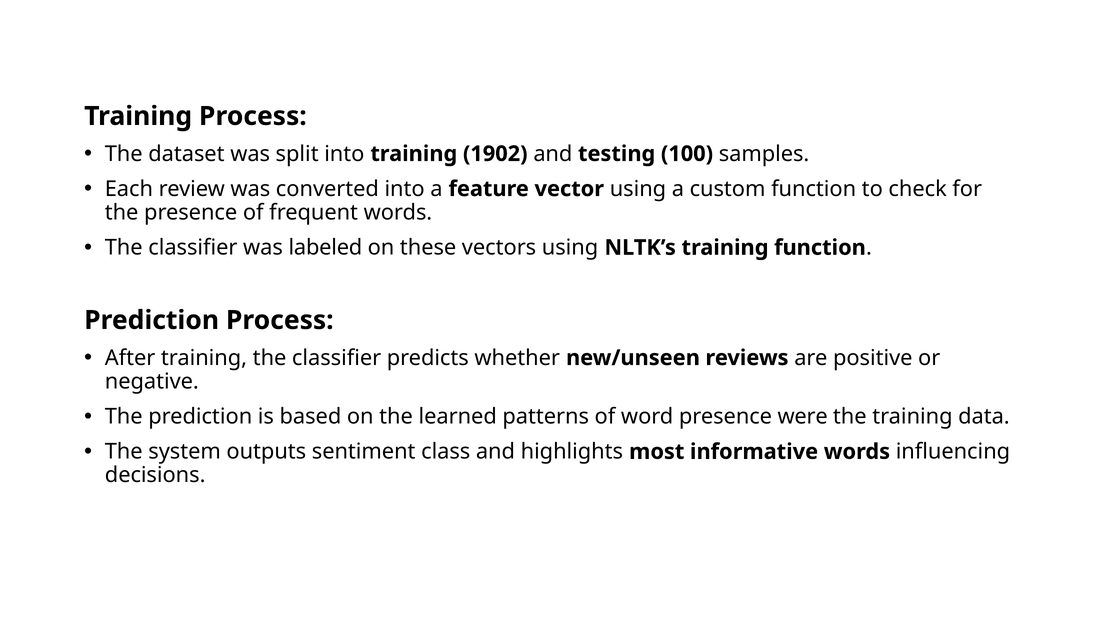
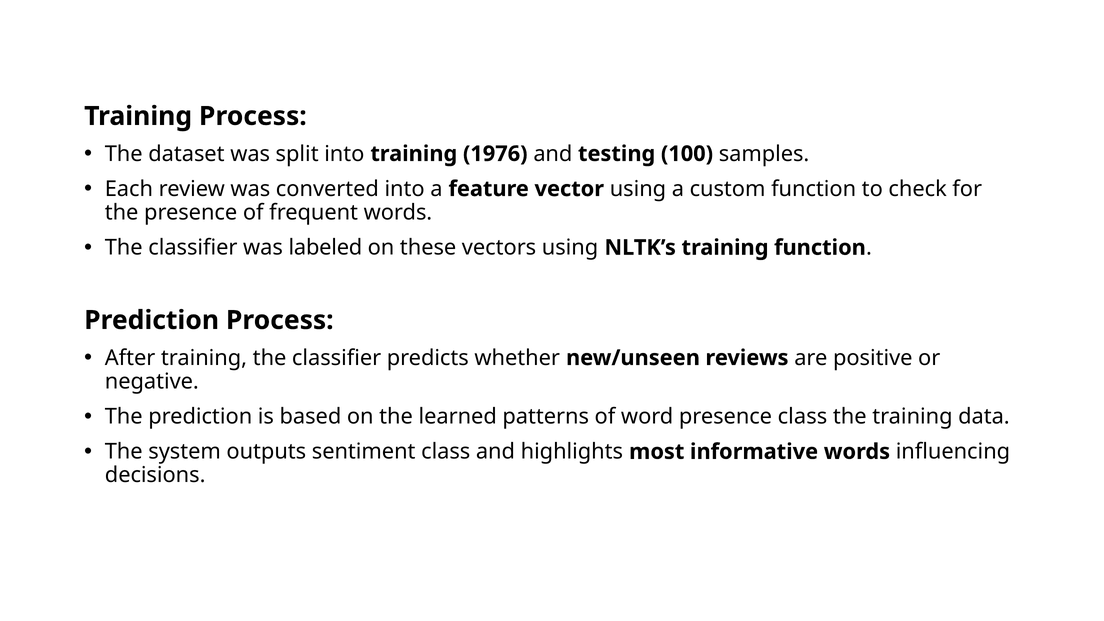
1902: 1902 -> 1976
presence were: were -> class
